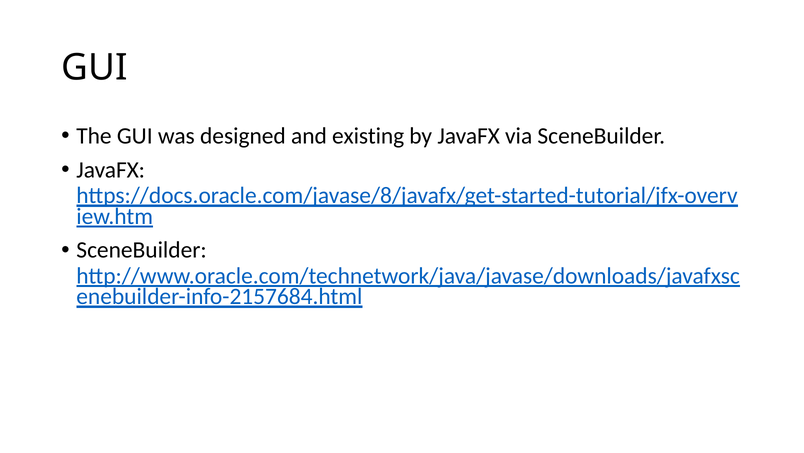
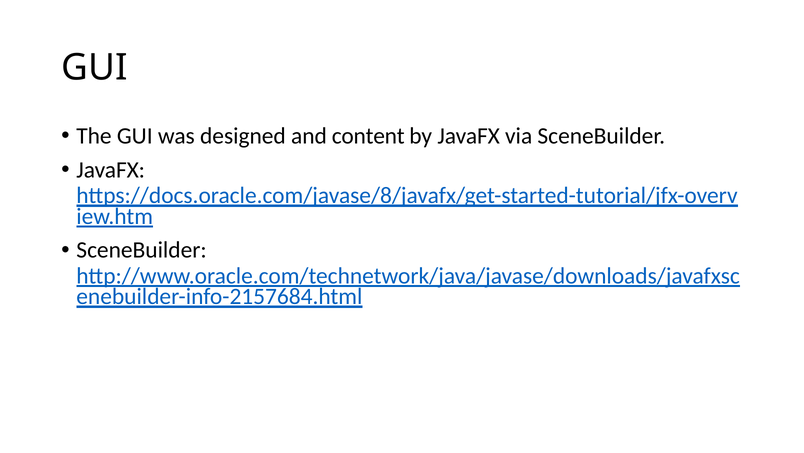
existing: existing -> content
